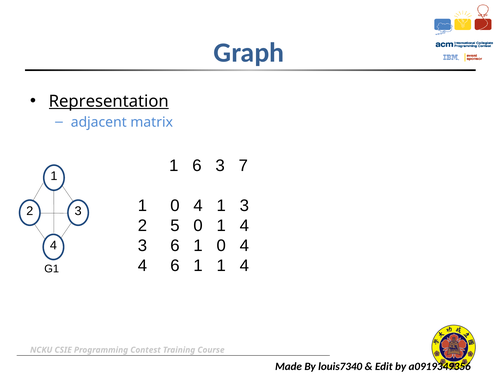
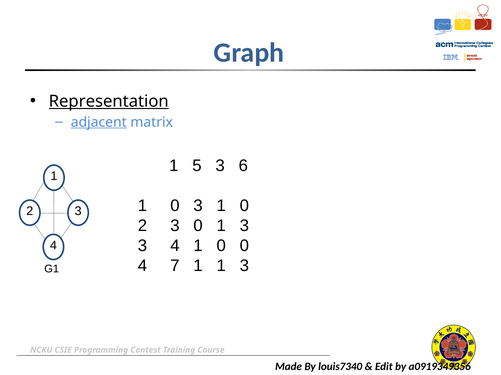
adjacent underline: none -> present
1 6: 6 -> 5
7: 7 -> 6
4 at (198, 206): 4 -> 3
3 at (244, 206): 3 -> 0
2 5: 5 -> 3
0 1 4: 4 -> 3
6 at (175, 246): 6 -> 4
4 at (244, 246): 4 -> 0
4 6: 6 -> 7
1 1 4: 4 -> 3
